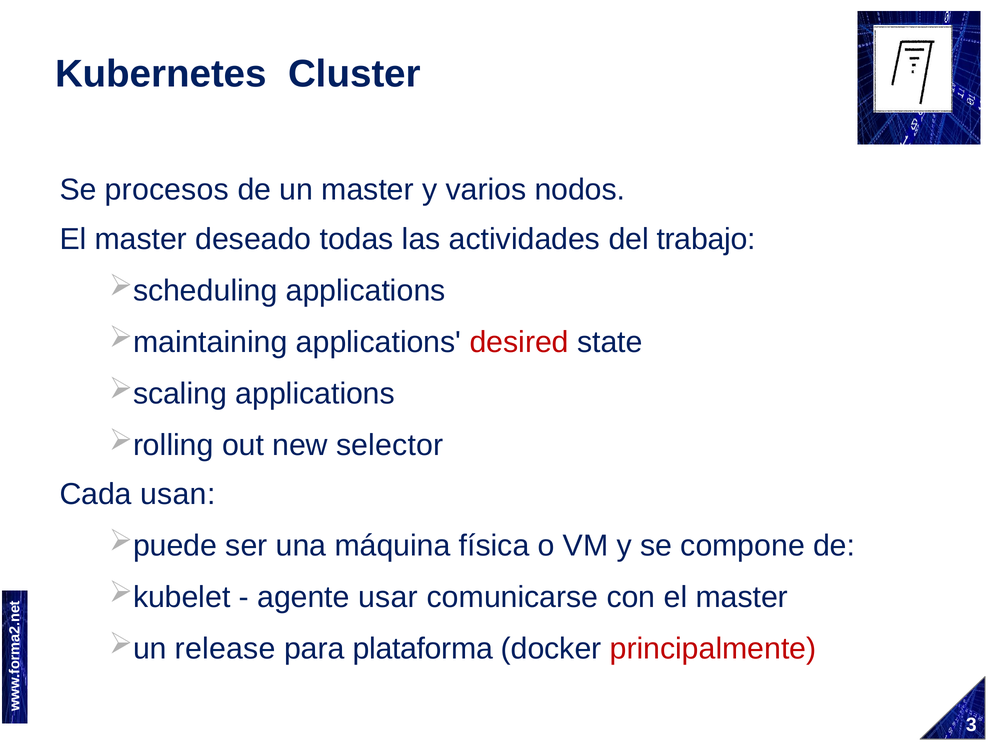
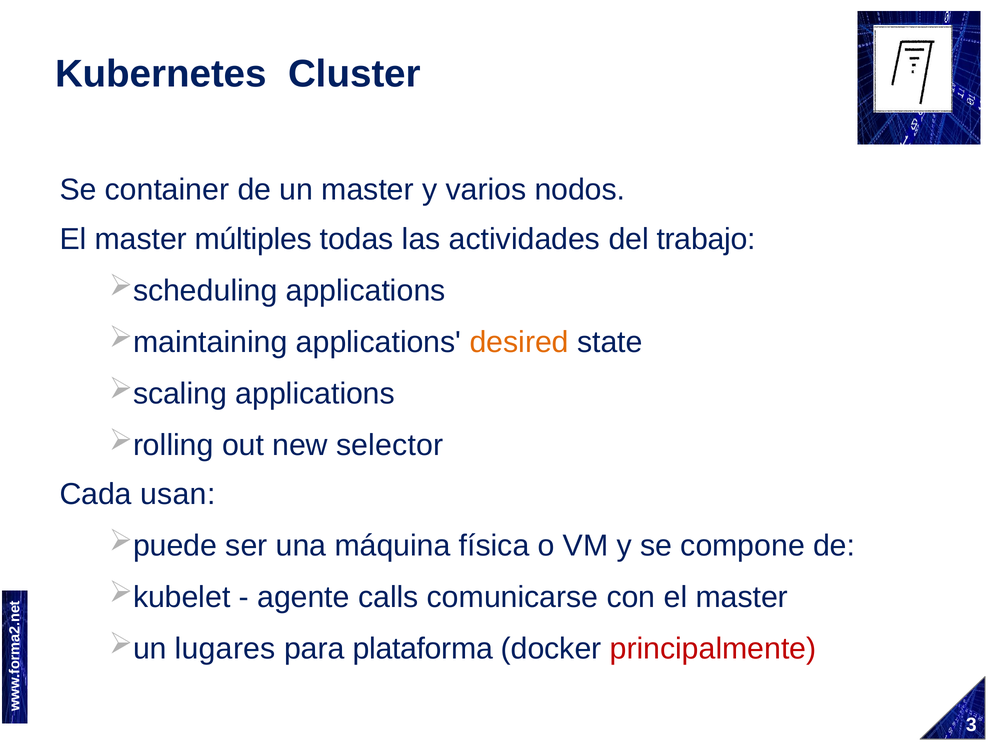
procesos: procesos -> container
deseado: deseado -> múltiples
desired colour: red -> orange
usar: usar -> calls
release: release -> lugares
